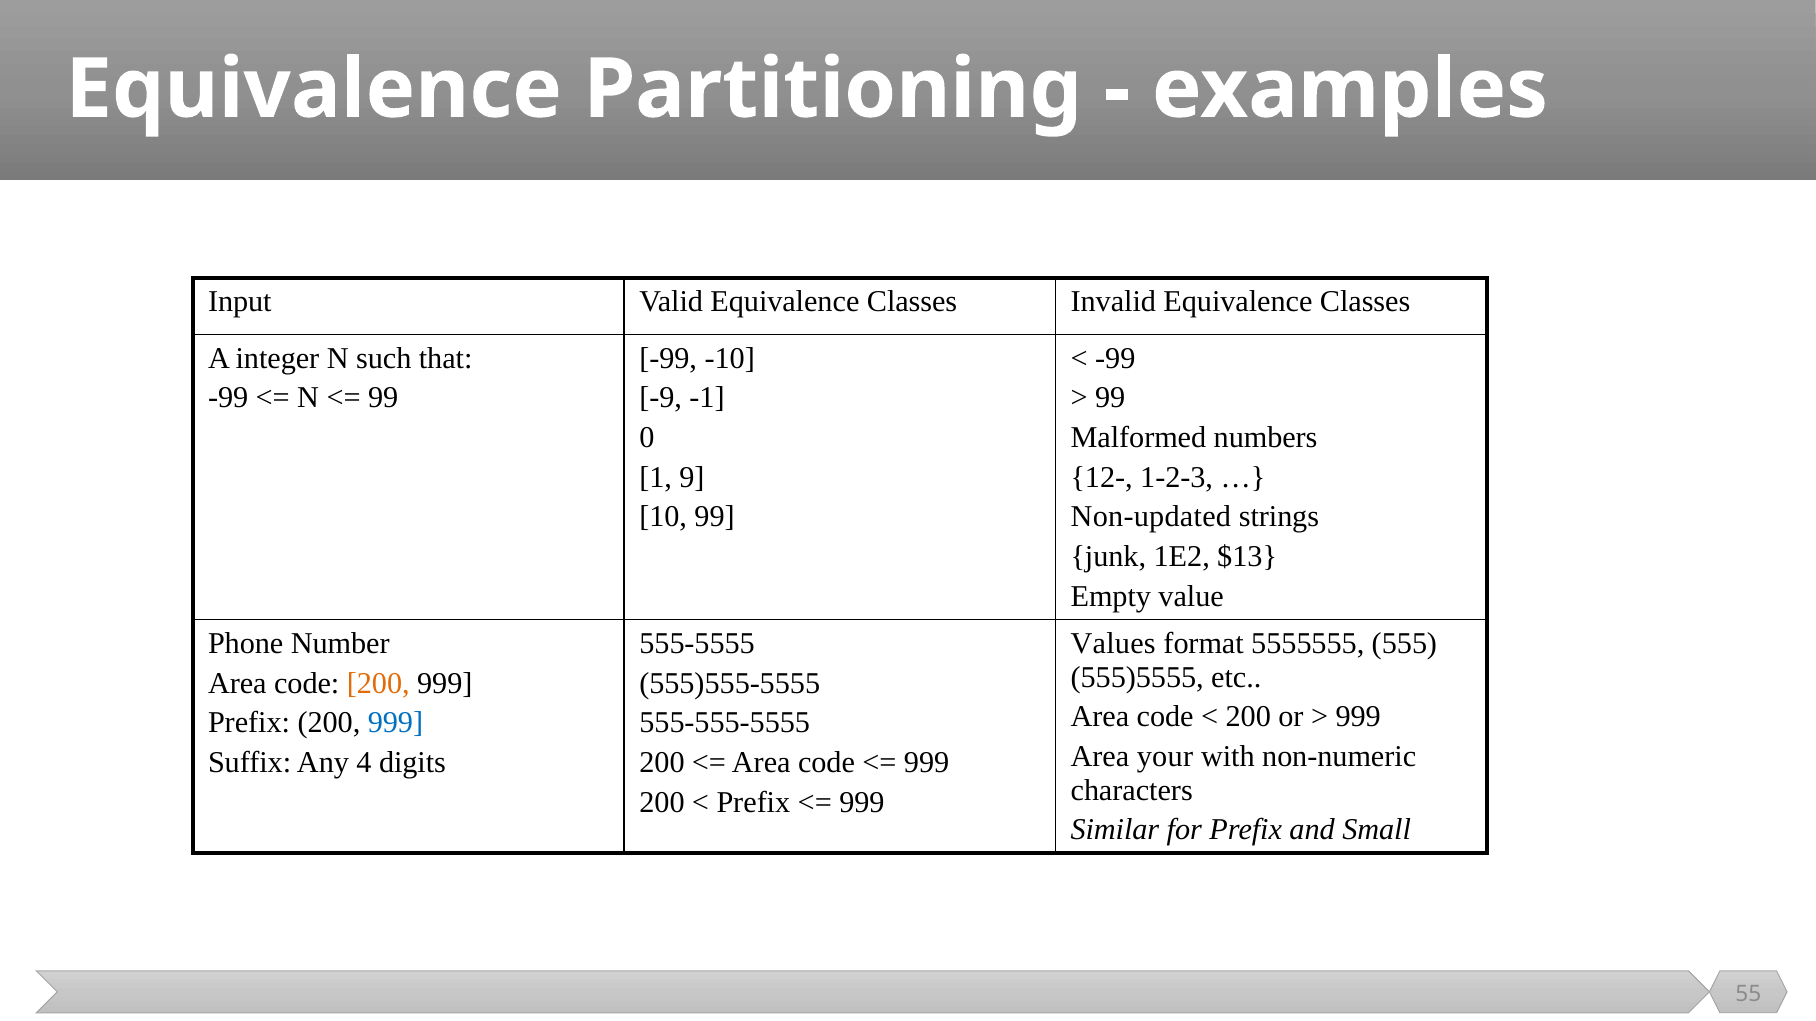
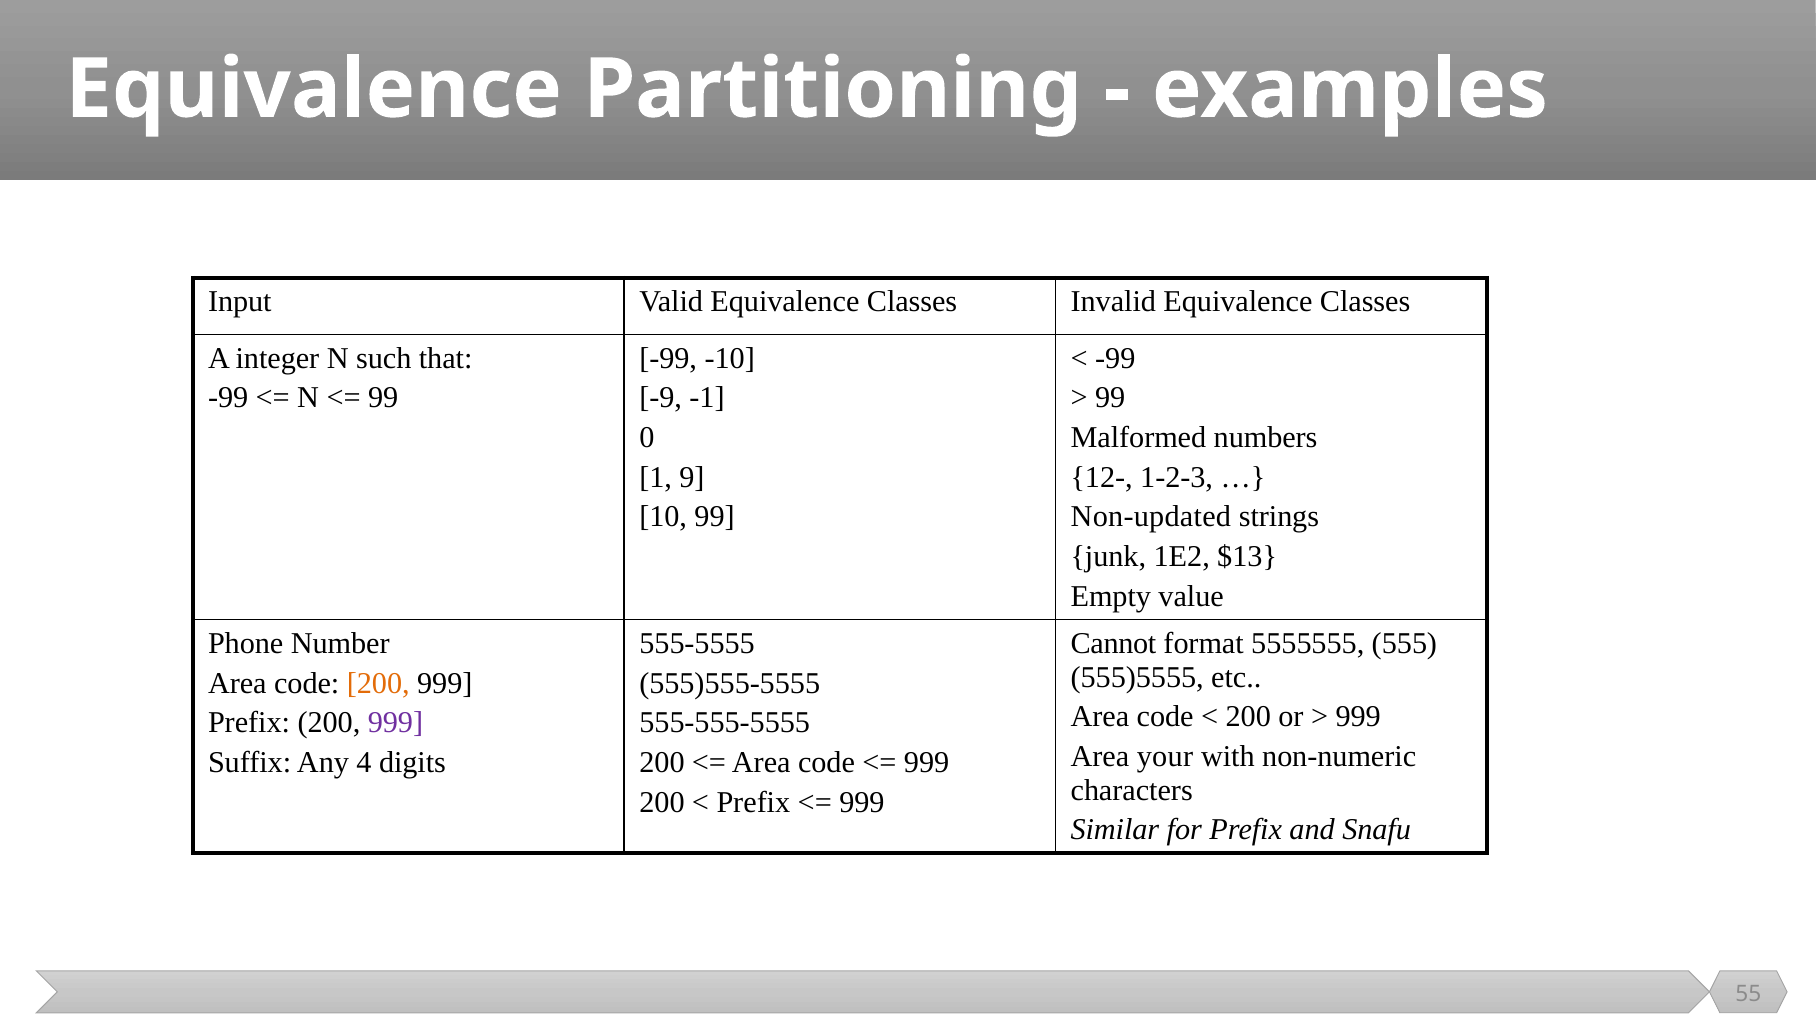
Values: Values -> Cannot
999 at (395, 723) colour: blue -> purple
Small: Small -> Snafu
